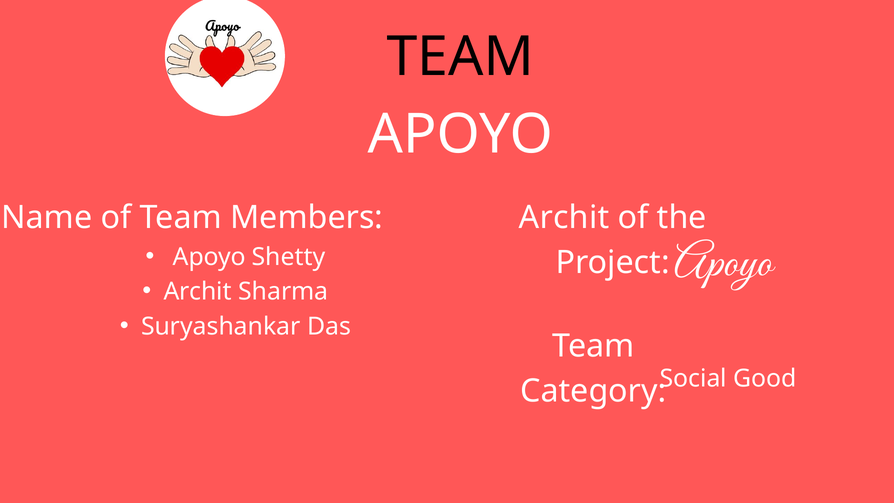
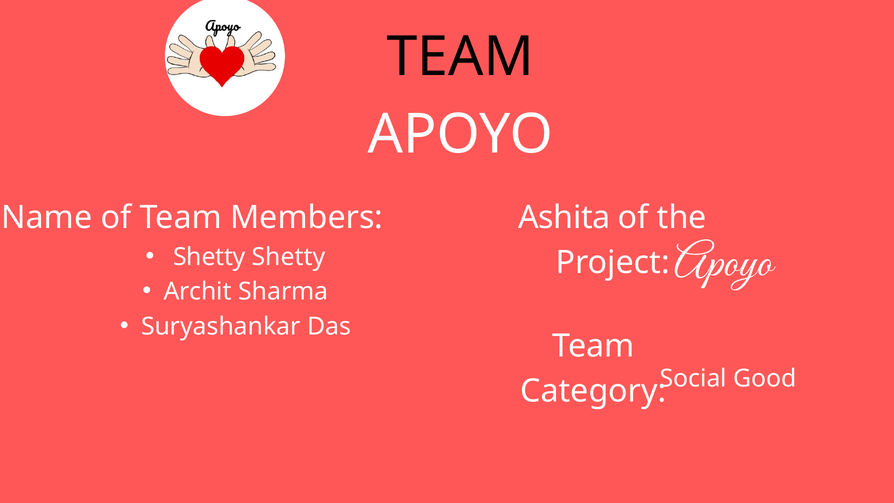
Archit at (564, 217): Archit -> Ashita
Apoyo at (209, 257): Apoyo -> Shetty
